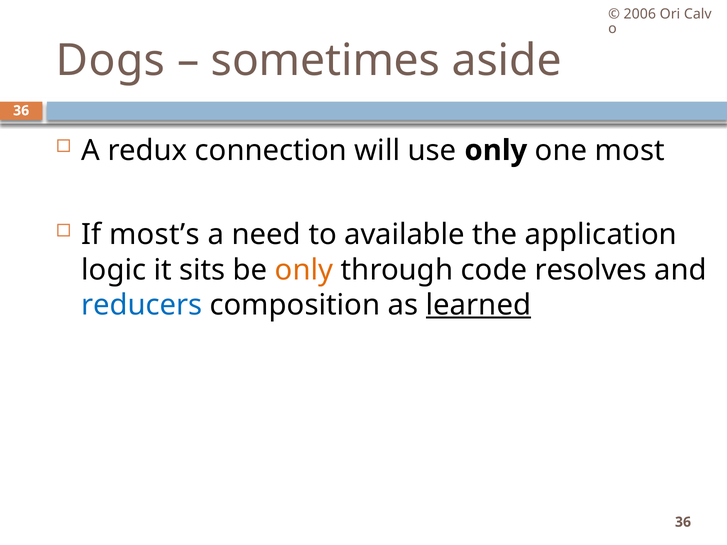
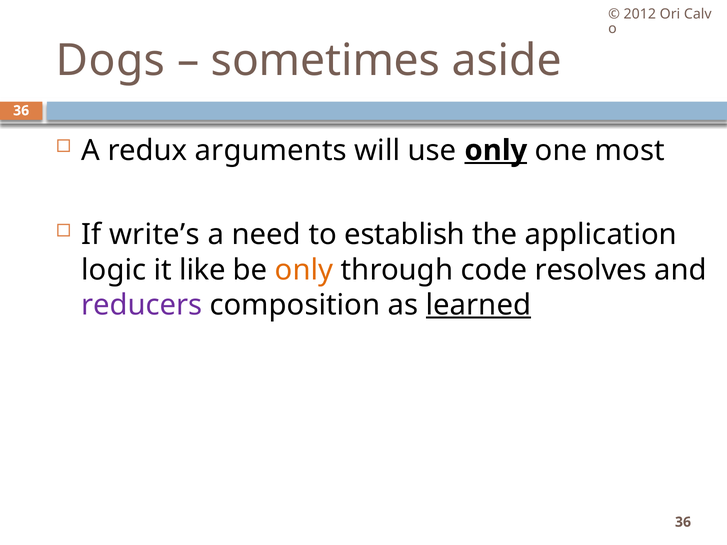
2006: 2006 -> 2012
connection: connection -> arguments
only at (496, 150) underline: none -> present
most’s: most’s -> write’s
available: available -> establish
sits: sits -> like
reducers colour: blue -> purple
